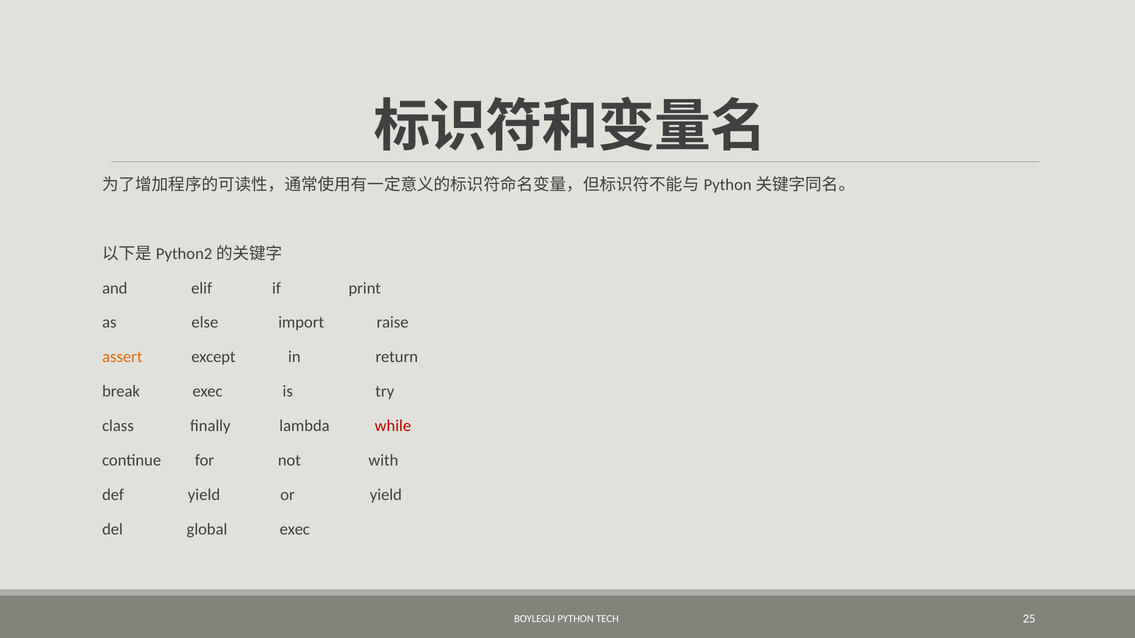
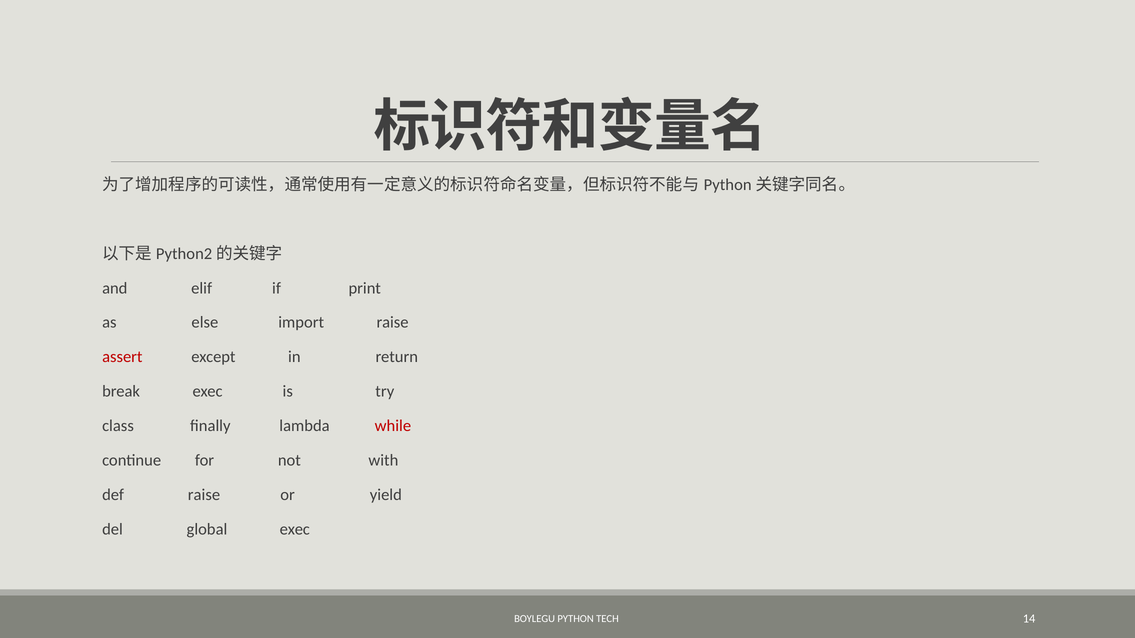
assert colour: orange -> red
def yield: yield -> raise
25: 25 -> 14
